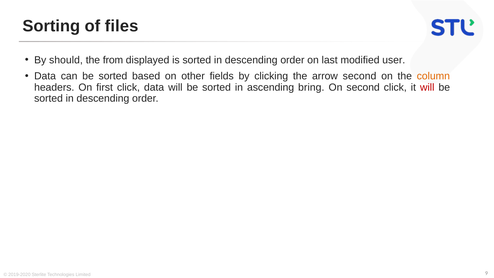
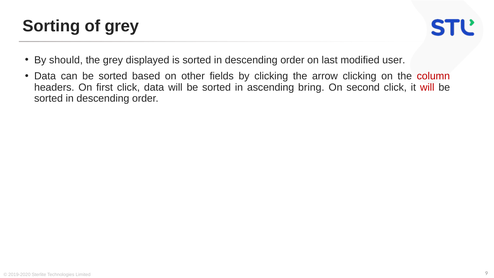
of files: files -> grey
the from: from -> grey
arrow second: second -> clicking
column colour: orange -> red
